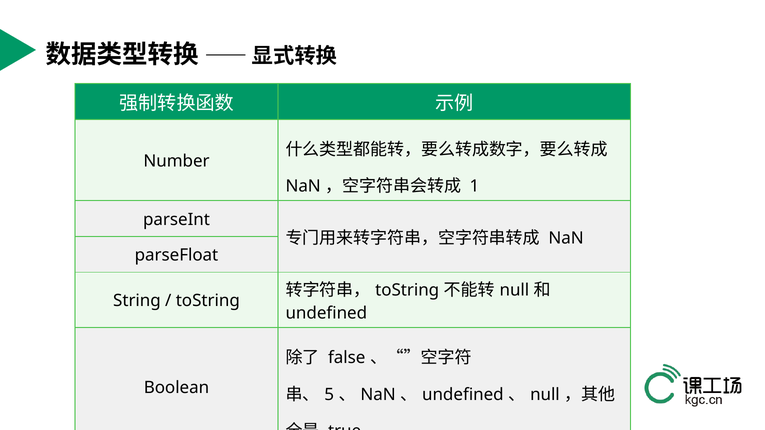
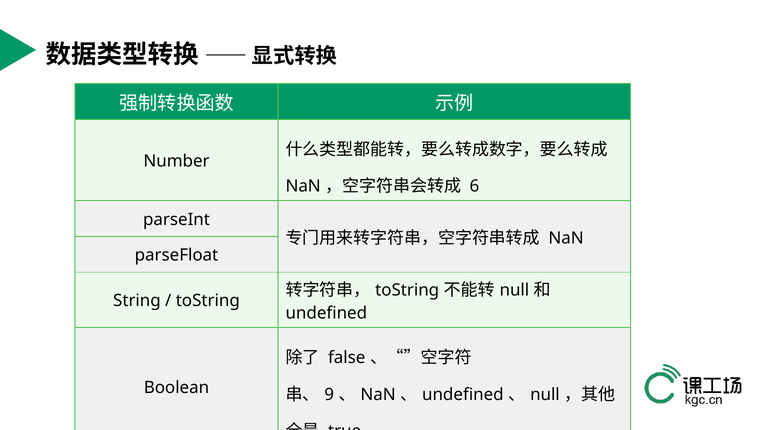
1: 1 -> 6
5: 5 -> 9
